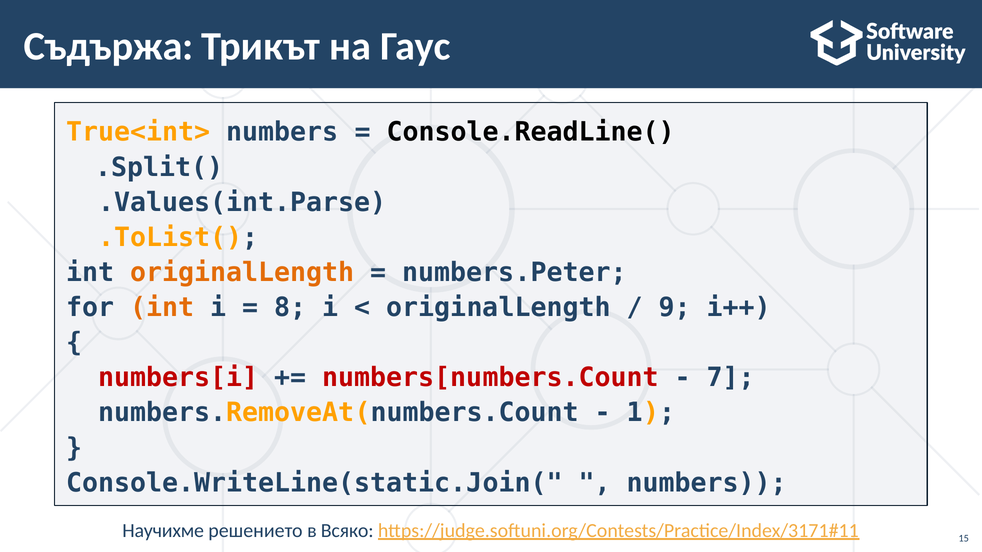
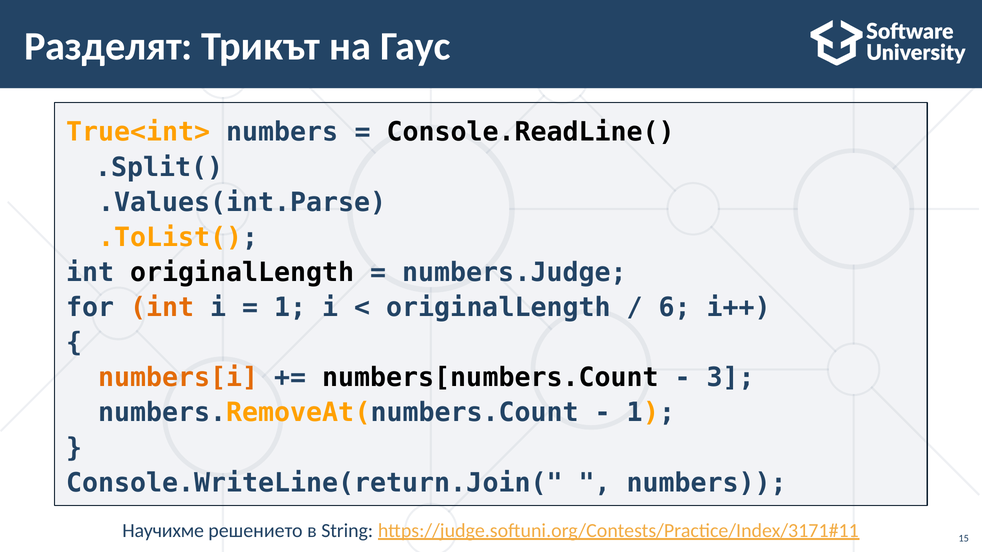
Съдържа: Съдържа -> Разделят
originalLength at (242, 273) colour: orange -> black
numbers.Peter: numbers.Peter -> numbers.Judge
8 at (290, 308): 8 -> 1
9: 9 -> 6
numbers[i colour: red -> orange
numbers[numbers.Count colour: red -> black
7: 7 -> 3
Console.WriteLine(static.Join(: Console.WriteLine(static.Join( -> Console.WriteLine(return.Join(
Всяко: Всяко -> String
